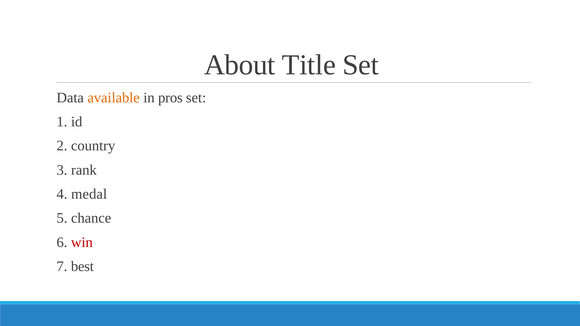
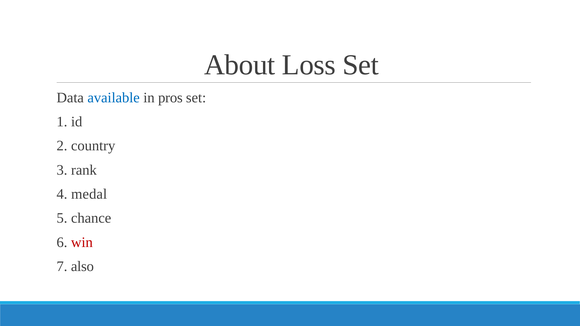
Title: Title -> Loss
available colour: orange -> blue
best: best -> also
